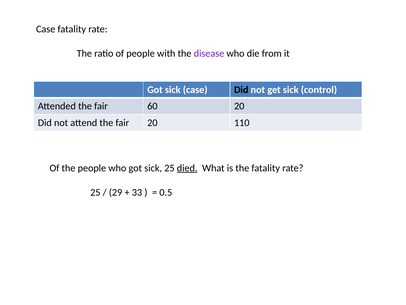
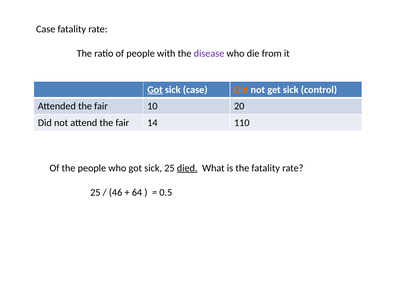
Got at (155, 90) underline: none -> present
Did at (241, 90) colour: black -> orange
60: 60 -> 10
fair 20: 20 -> 14
29: 29 -> 46
33: 33 -> 64
